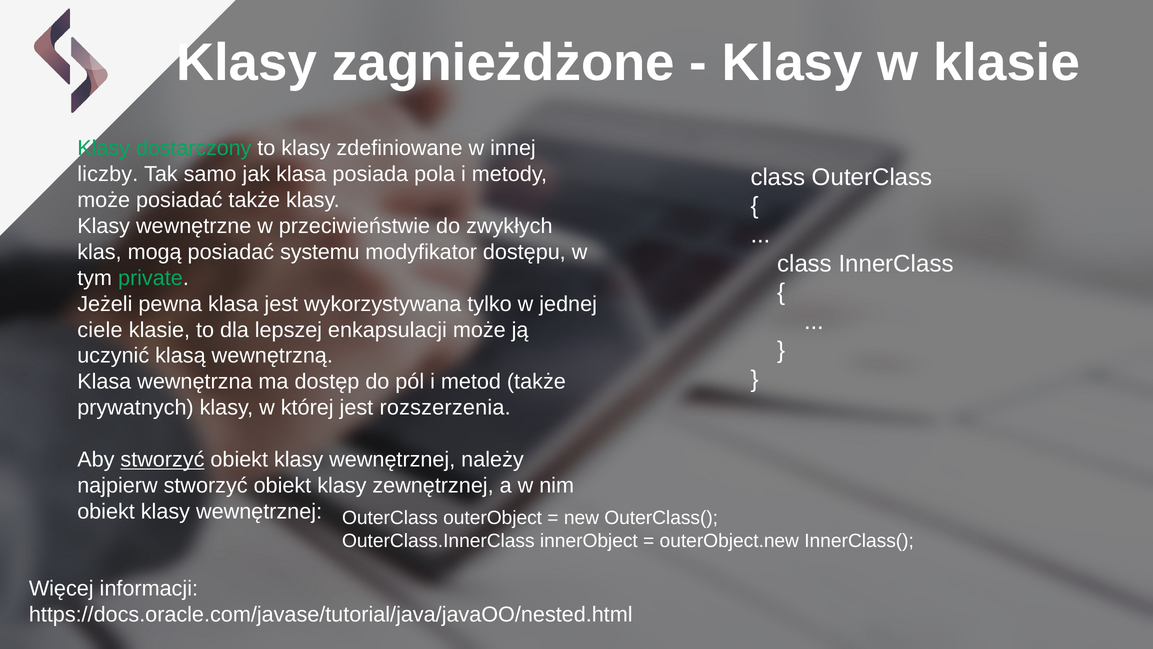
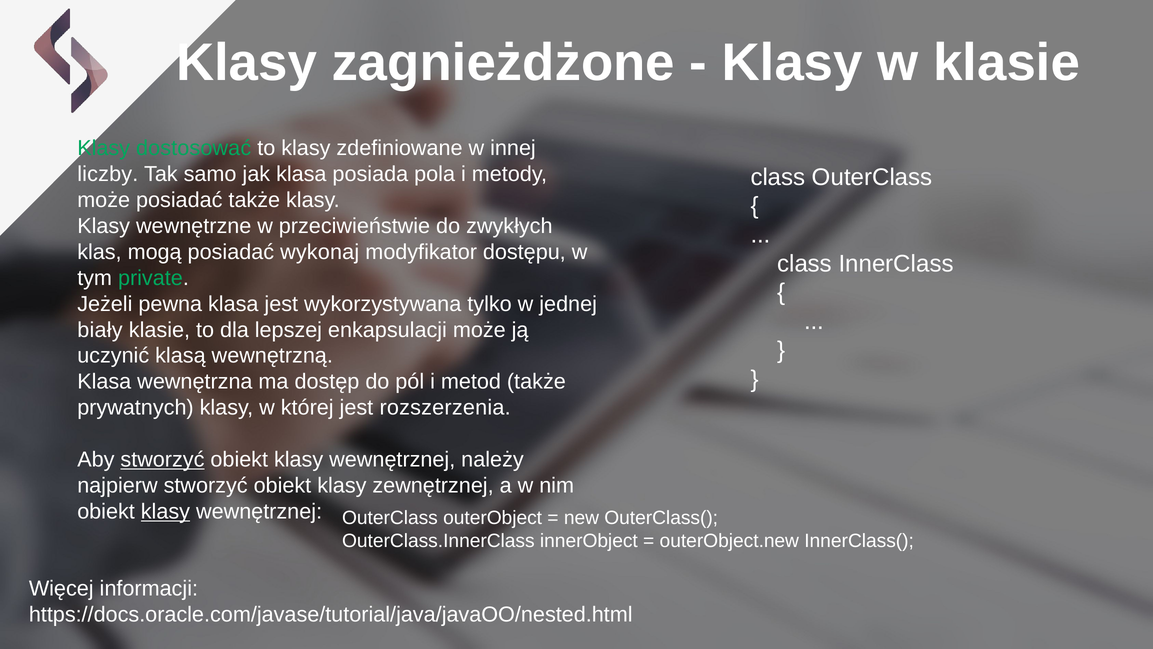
dostarczony: dostarczony -> dostosować
systemu: systemu -> wykonaj
ciele: ciele -> biały
klasy at (165, 511) underline: none -> present
